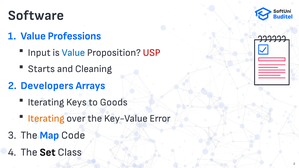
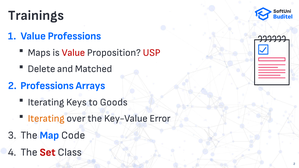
Software: Software -> Trainings
Input: Input -> Maps
Value at (73, 53) colour: blue -> red
Starts: Starts -> Delete
Cleaning: Cleaning -> Matched
2 Developers: Developers -> Professions
Set colour: black -> red
